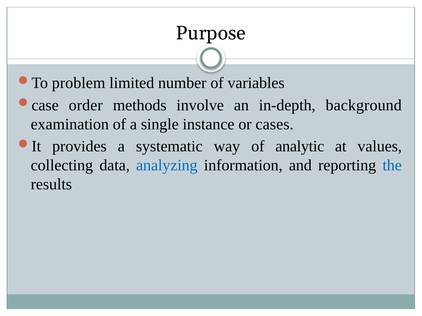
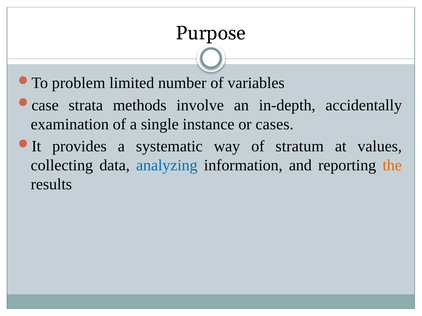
order: order -> strata
background: background -> accidentally
analytic: analytic -> stratum
the colour: blue -> orange
